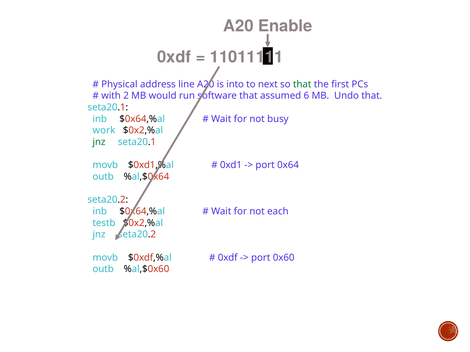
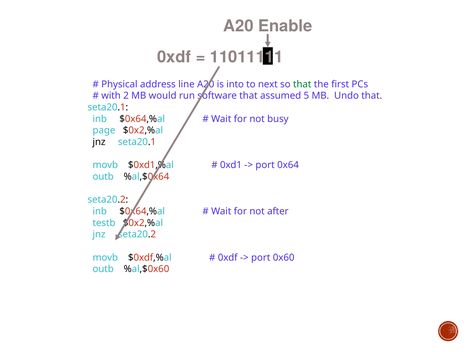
6: 6 -> 5
work: work -> page
jnz at (99, 142) colour: green -> black
each: each -> after
